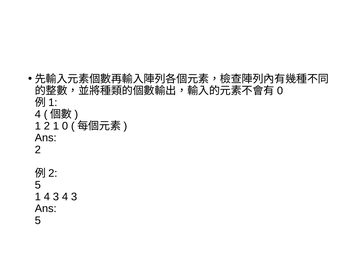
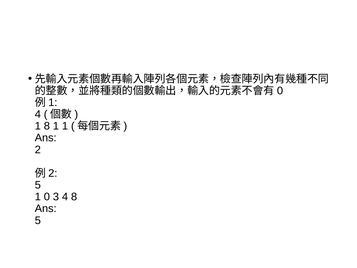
1 2: 2 -> 8
1 0: 0 -> 1
1 4: 4 -> 0
3 4 3: 3 -> 8
